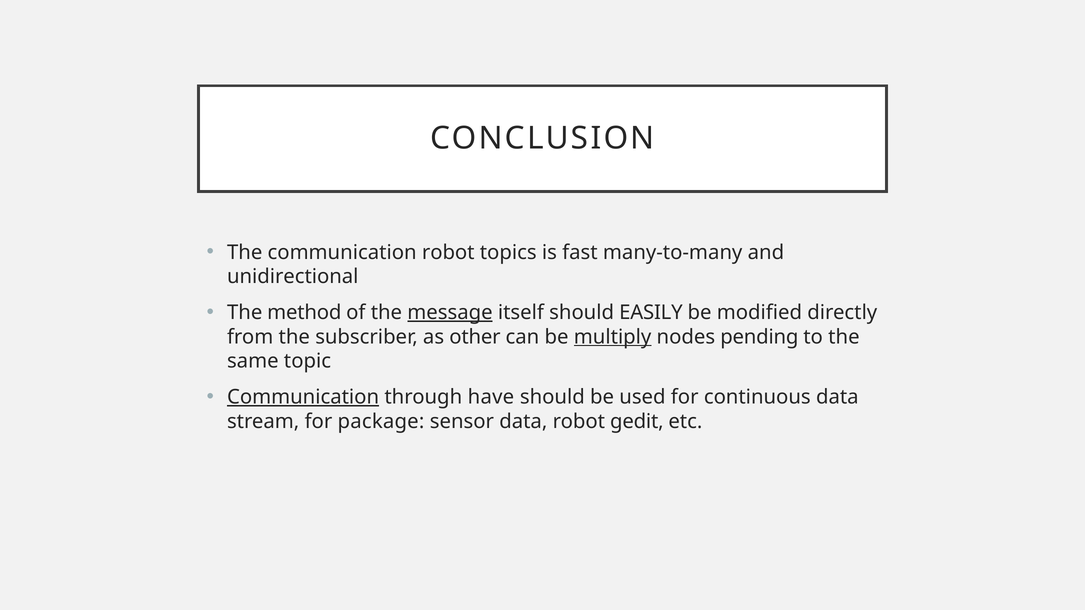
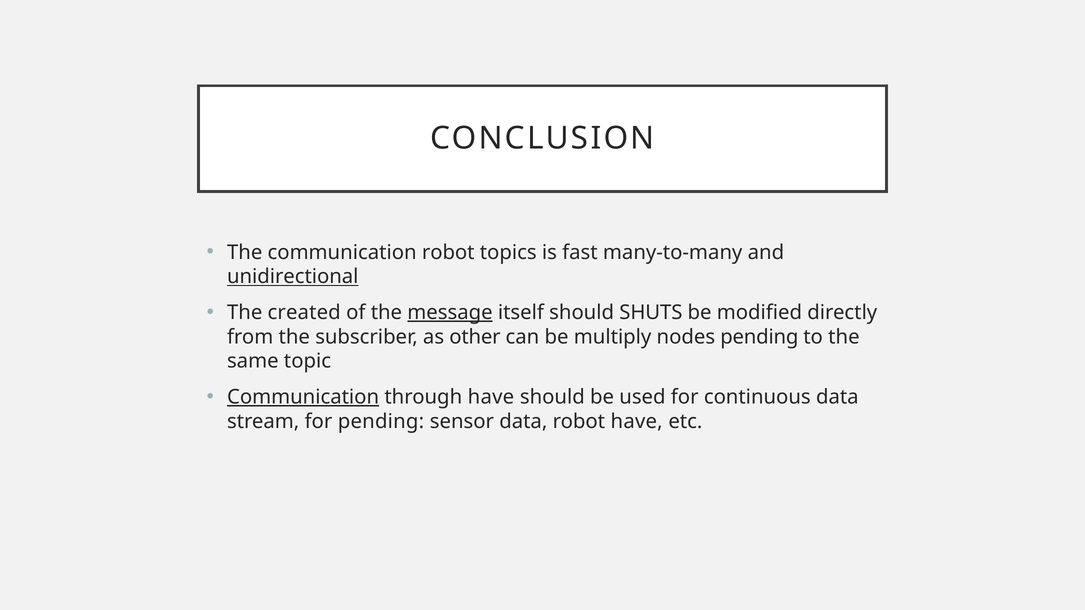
unidirectional underline: none -> present
method: method -> created
EASILY: EASILY -> SHUTS
multiply underline: present -> none
for package: package -> pending
robot gedit: gedit -> have
